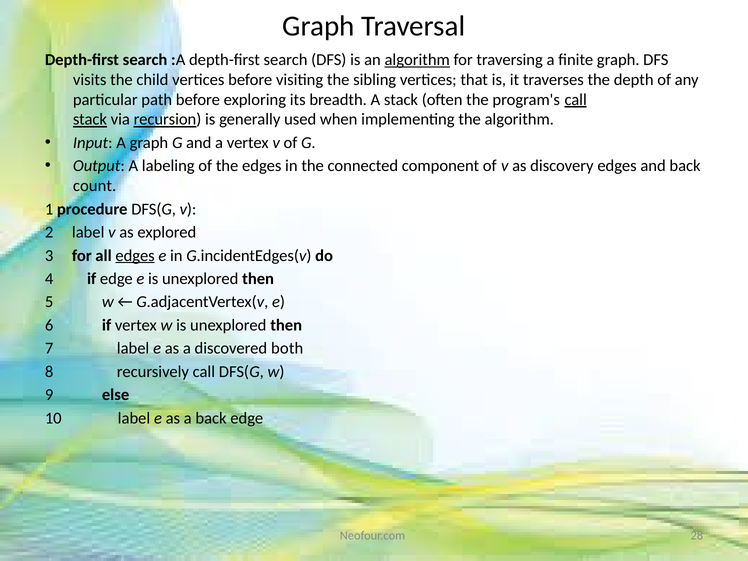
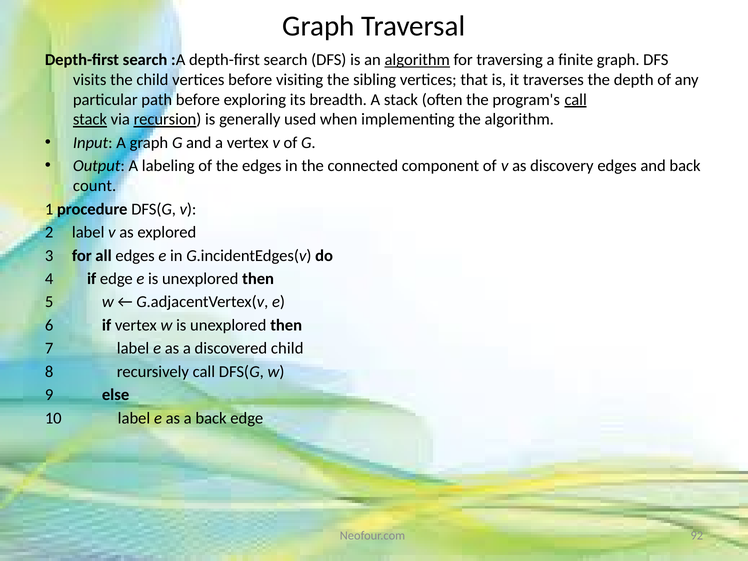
edges at (135, 256) underline: present -> none
discovered both: both -> child
28: 28 -> 92
